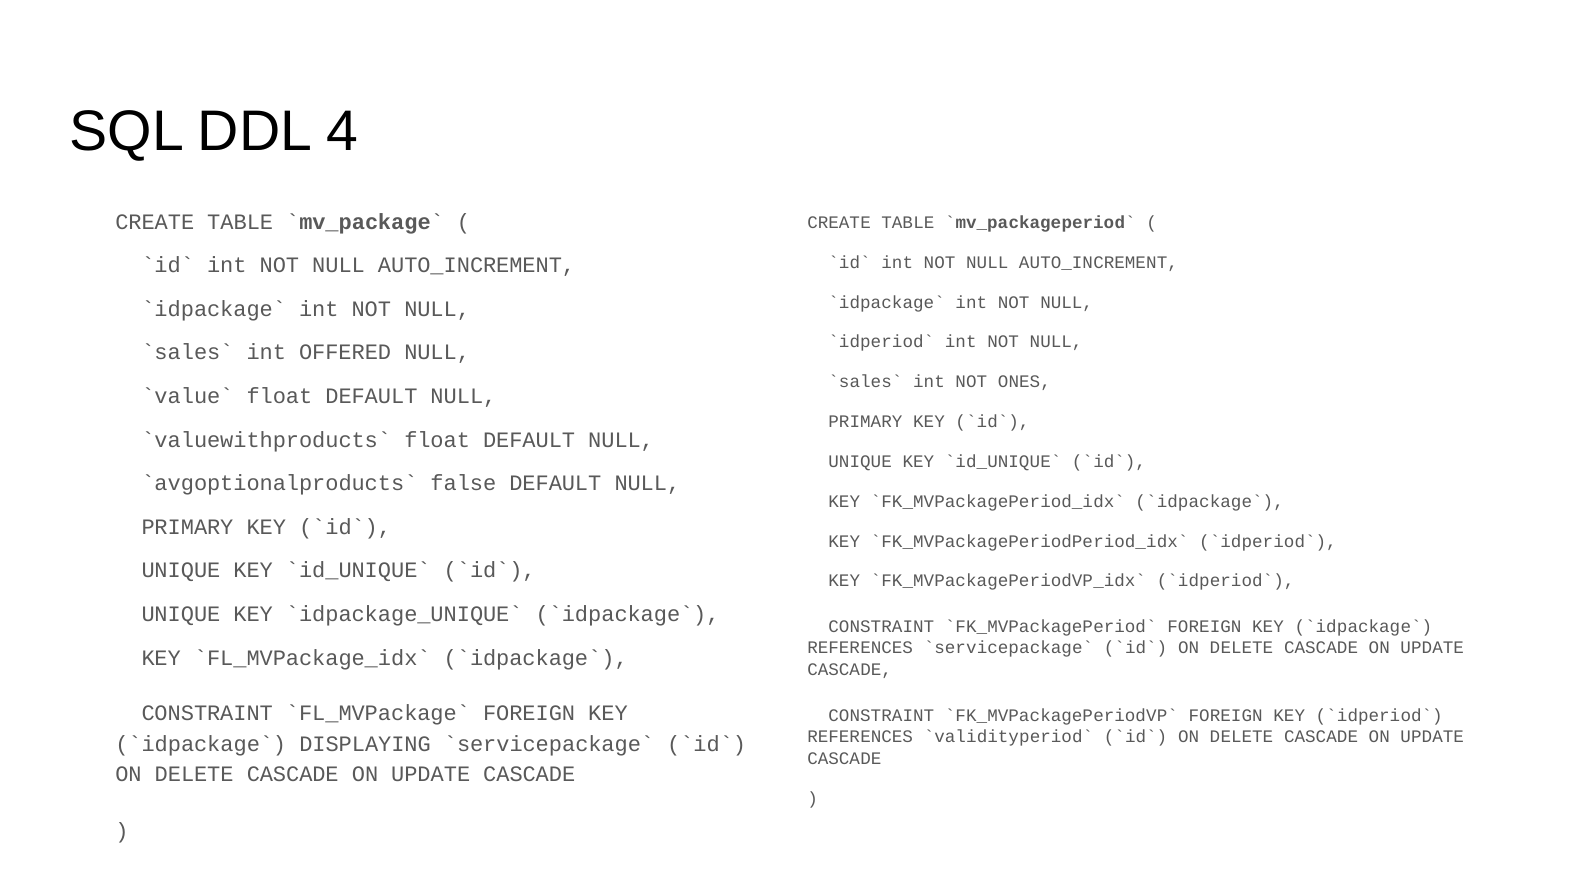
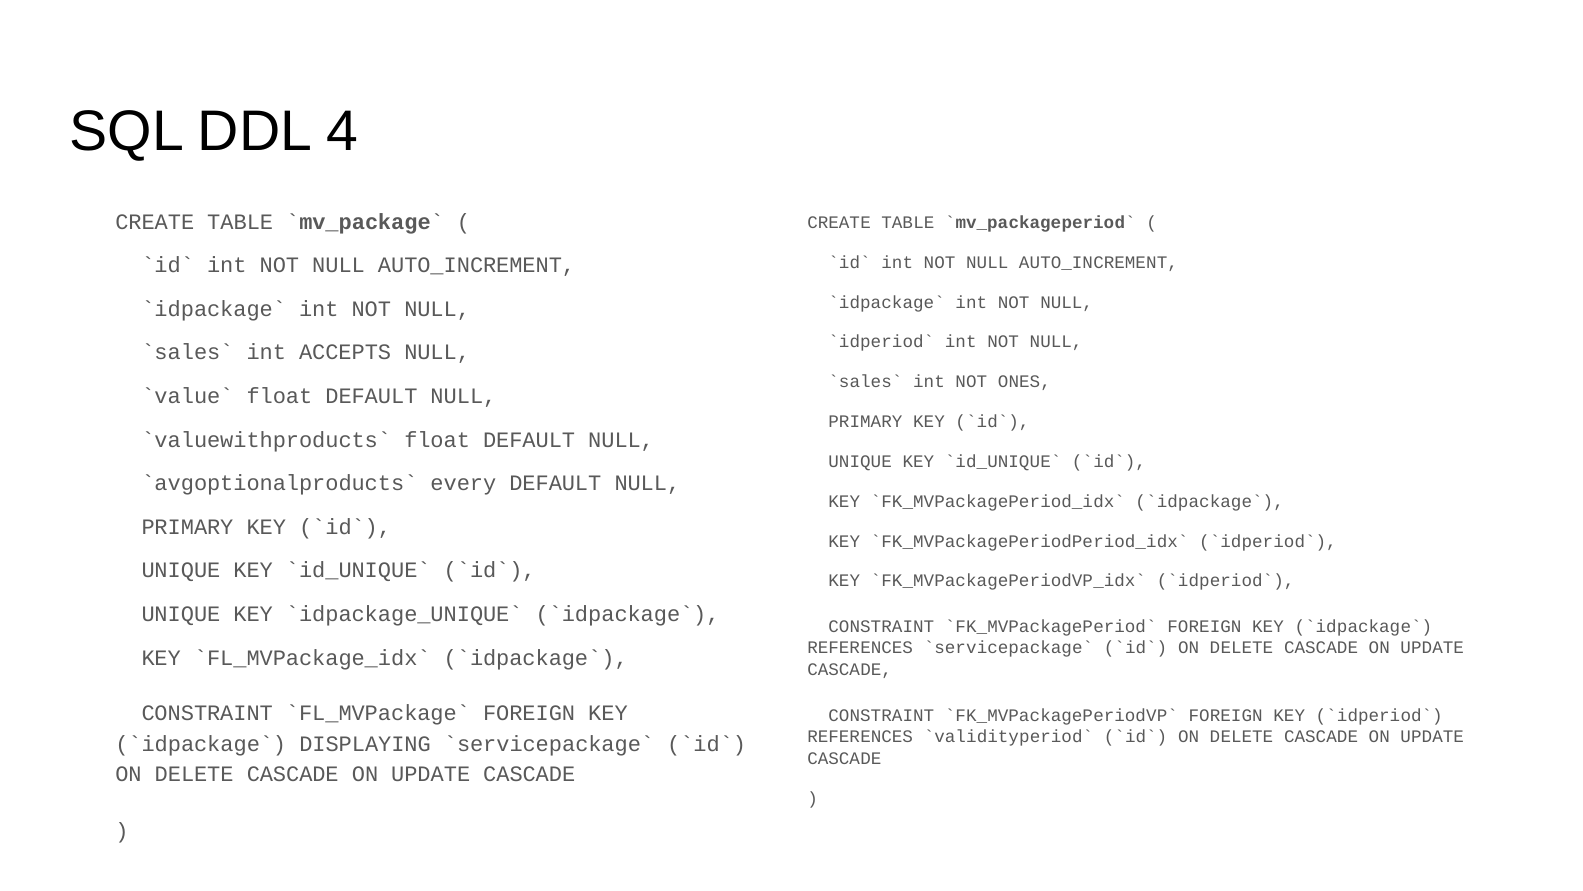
OFFERED: OFFERED -> ACCEPTS
false: false -> every
